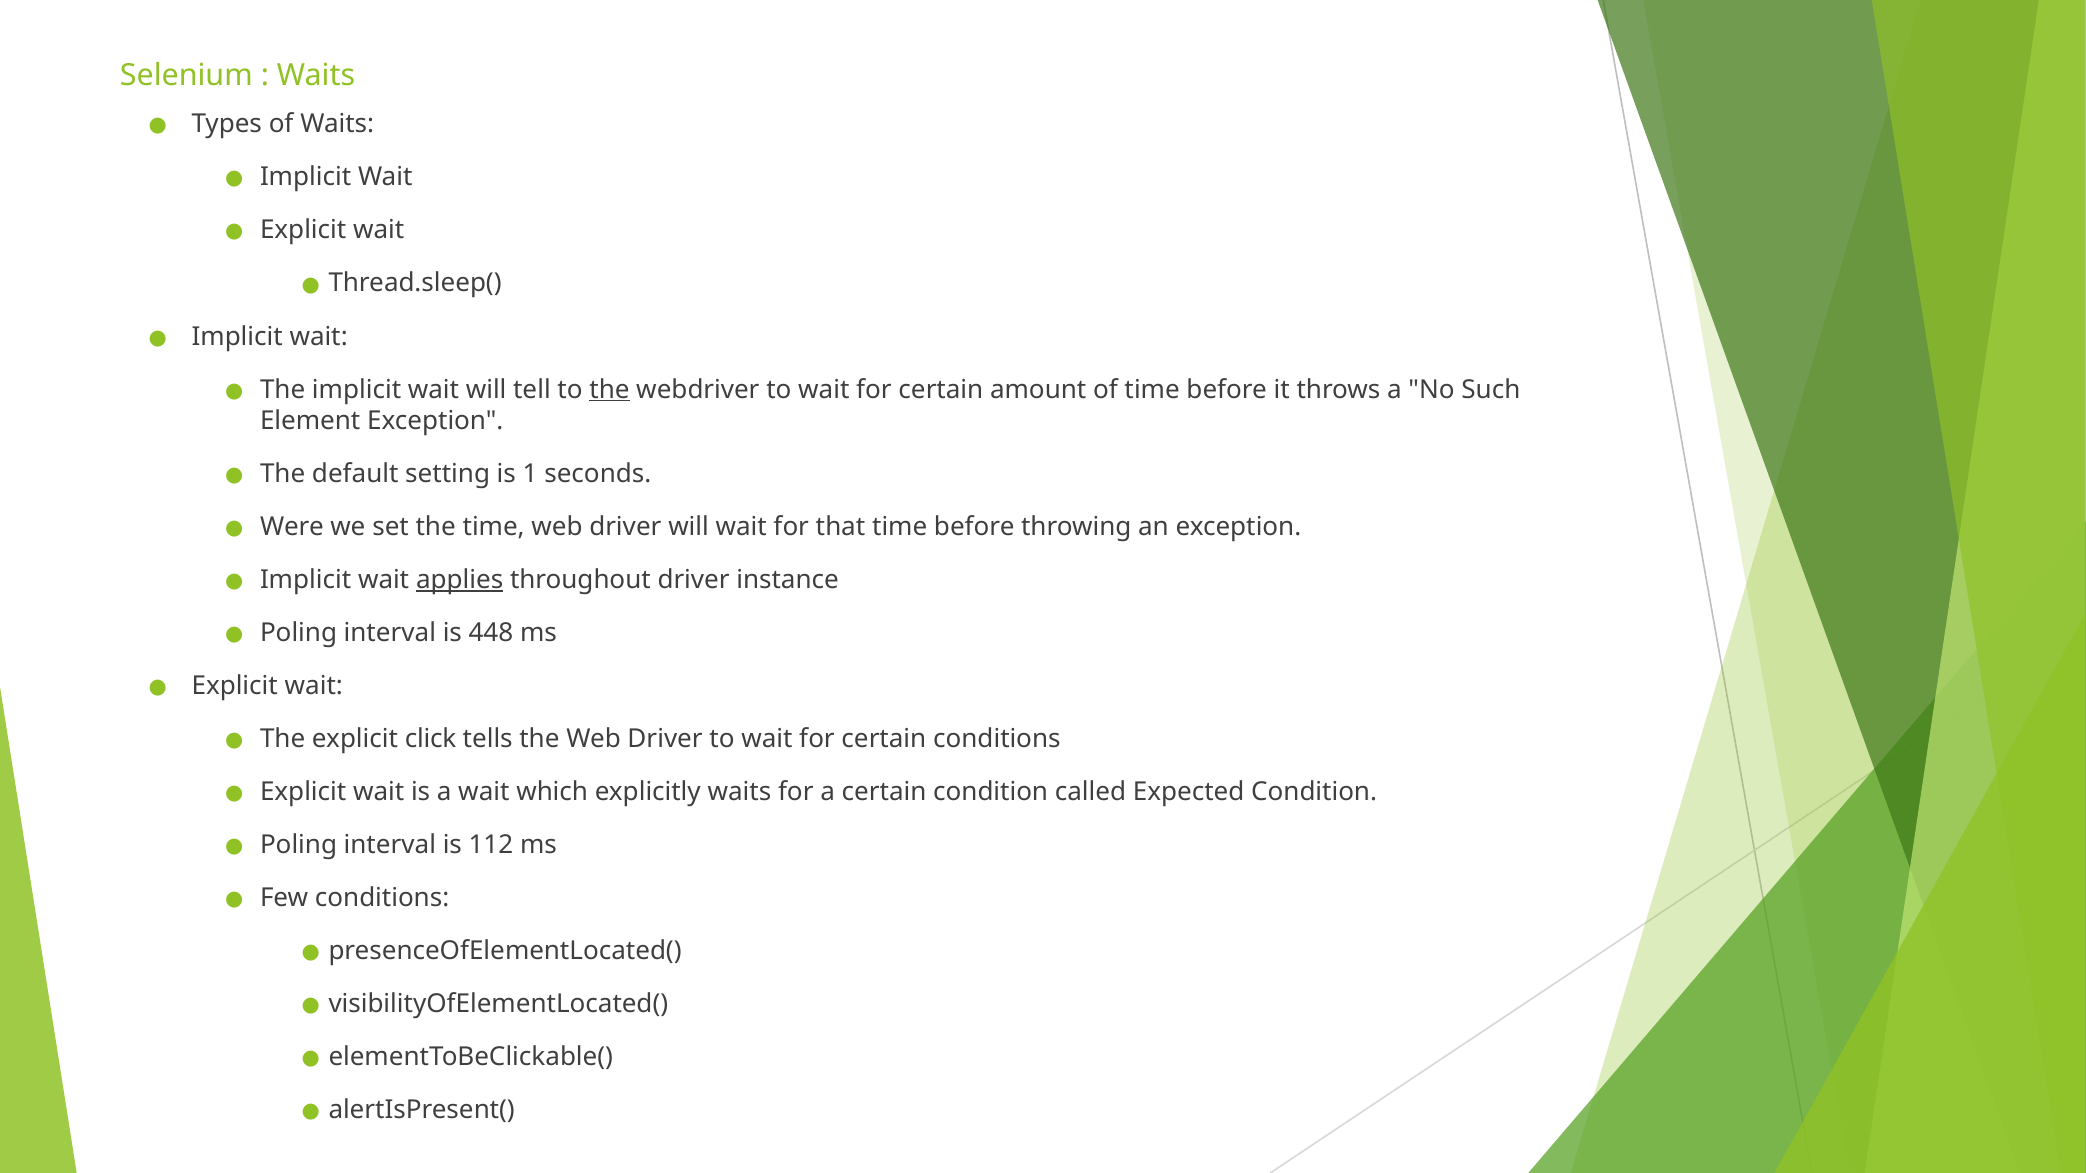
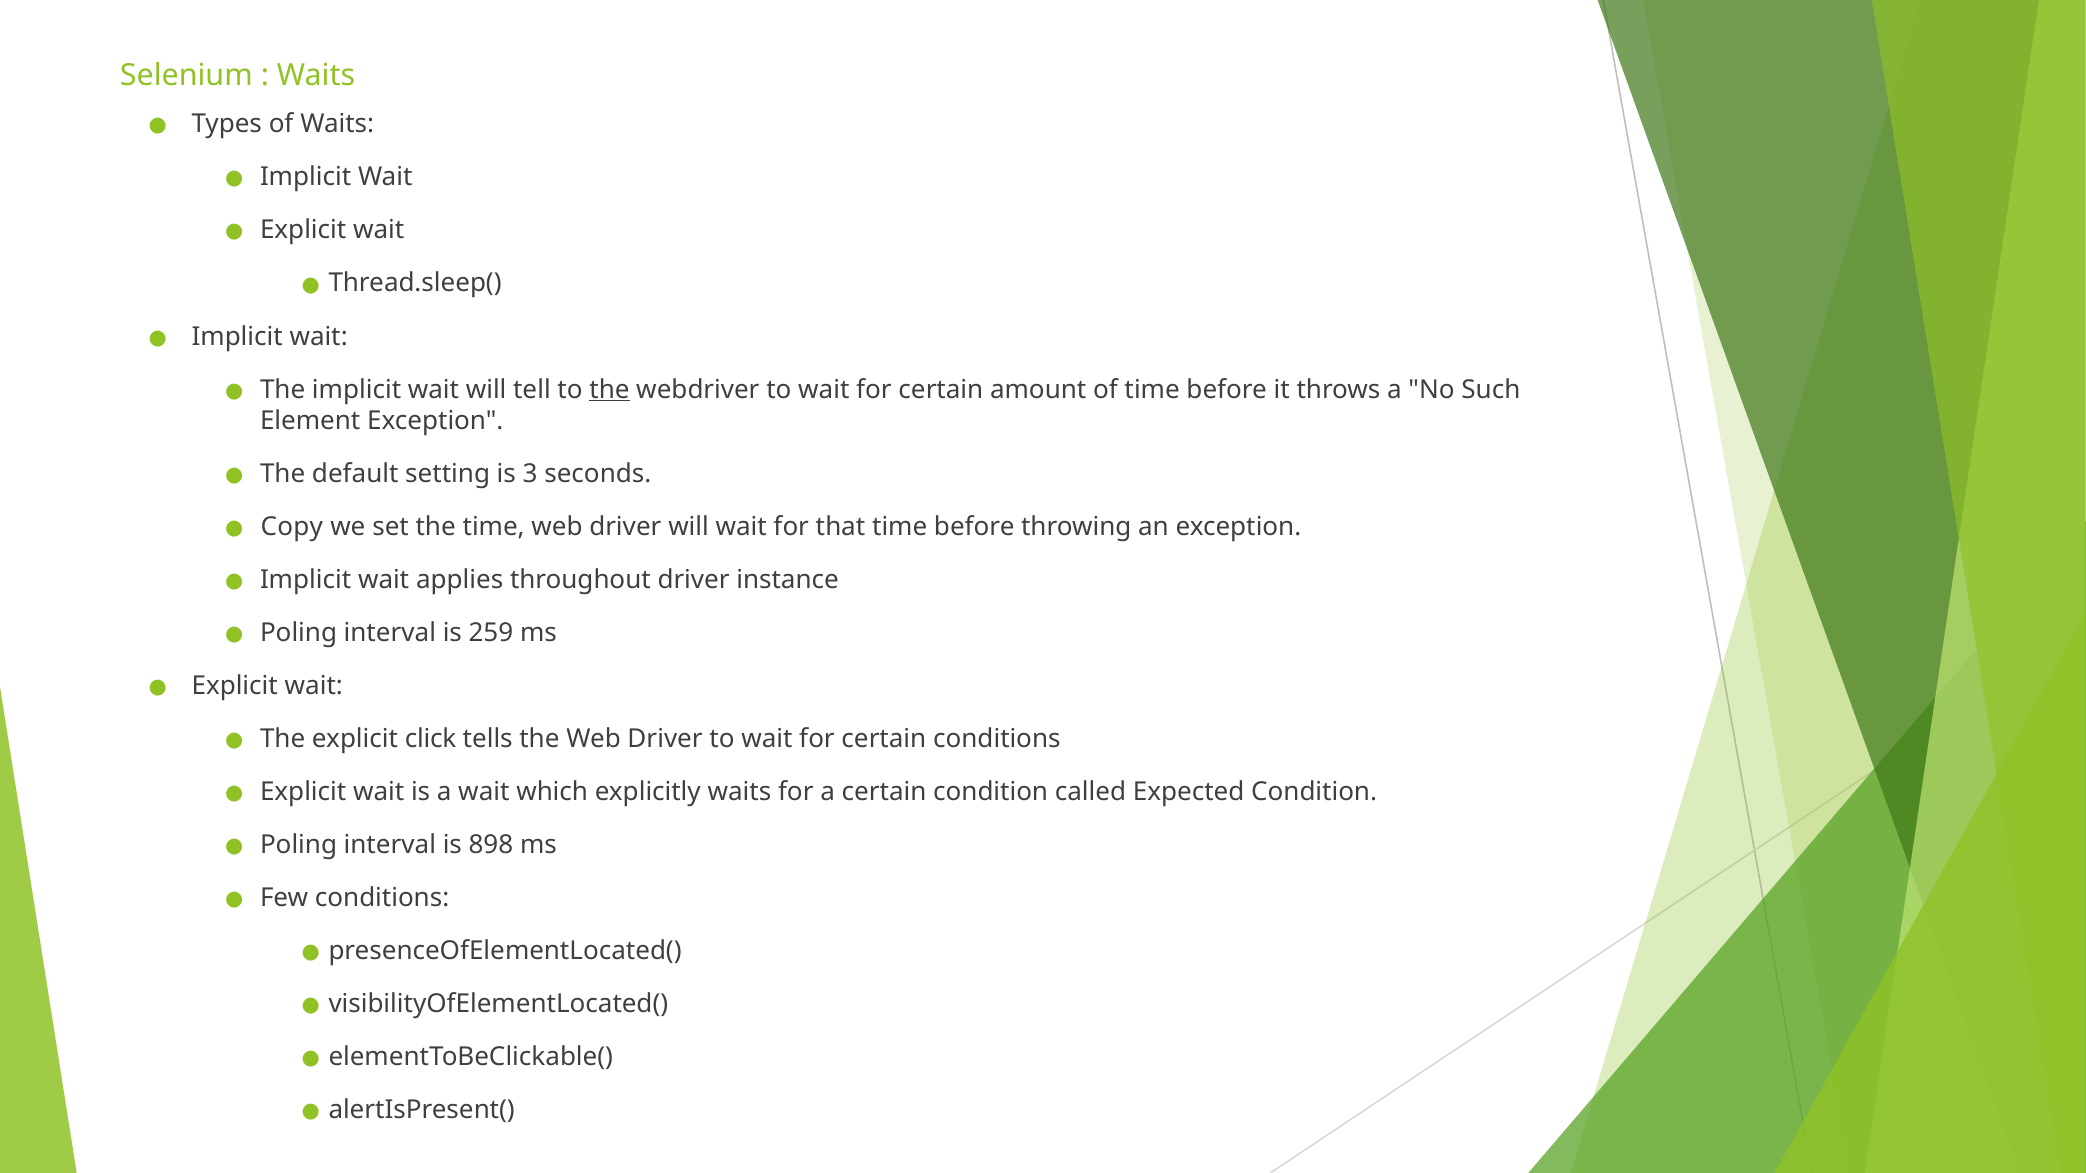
1: 1 -> 3
Were: Were -> Copy
applies underline: present -> none
448: 448 -> 259
112: 112 -> 898
